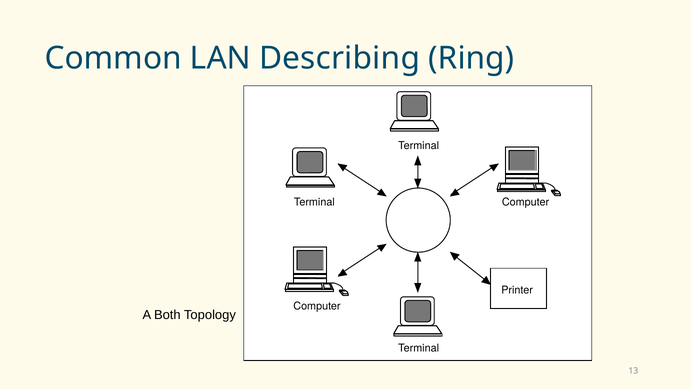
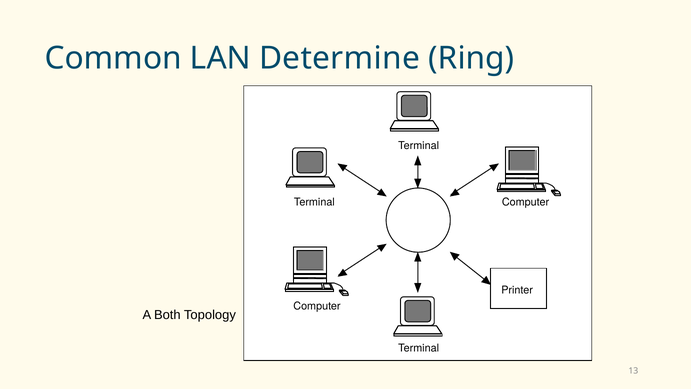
Describing: Describing -> Determine
